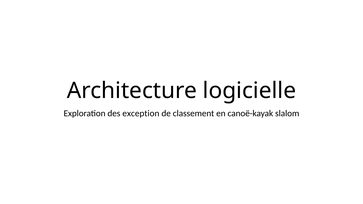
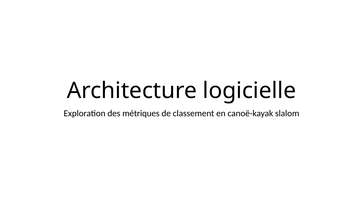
exception: exception -> métriques
